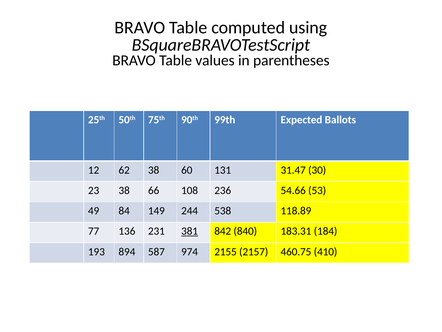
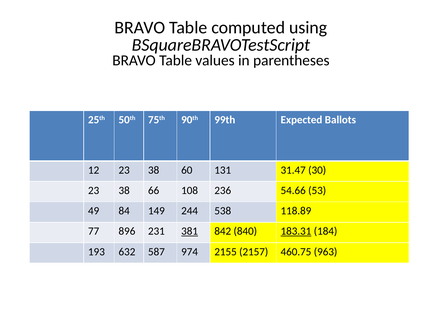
12 62: 62 -> 23
136: 136 -> 896
183.31 underline: none -> present
894: 894 -> 632
410: 410 -> 963
